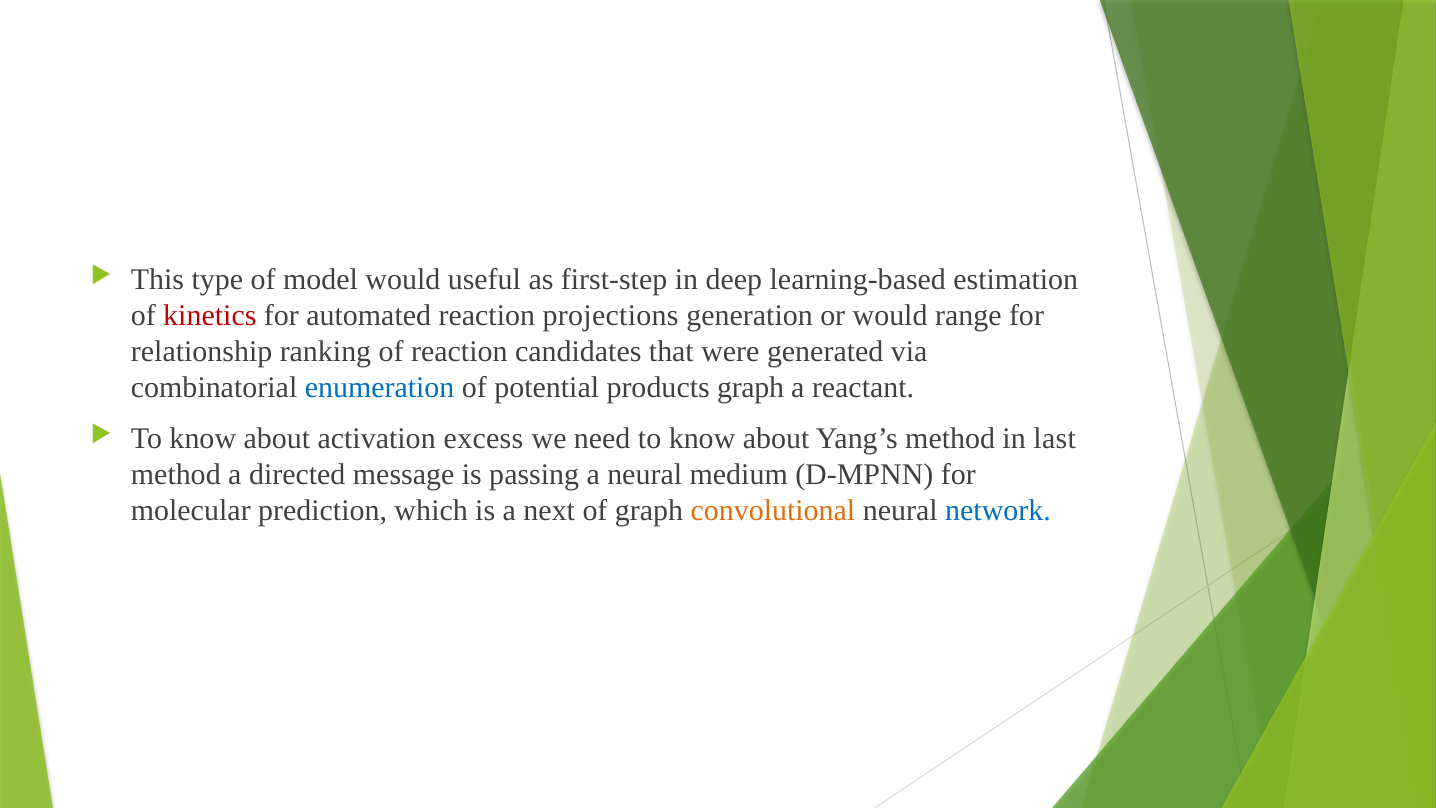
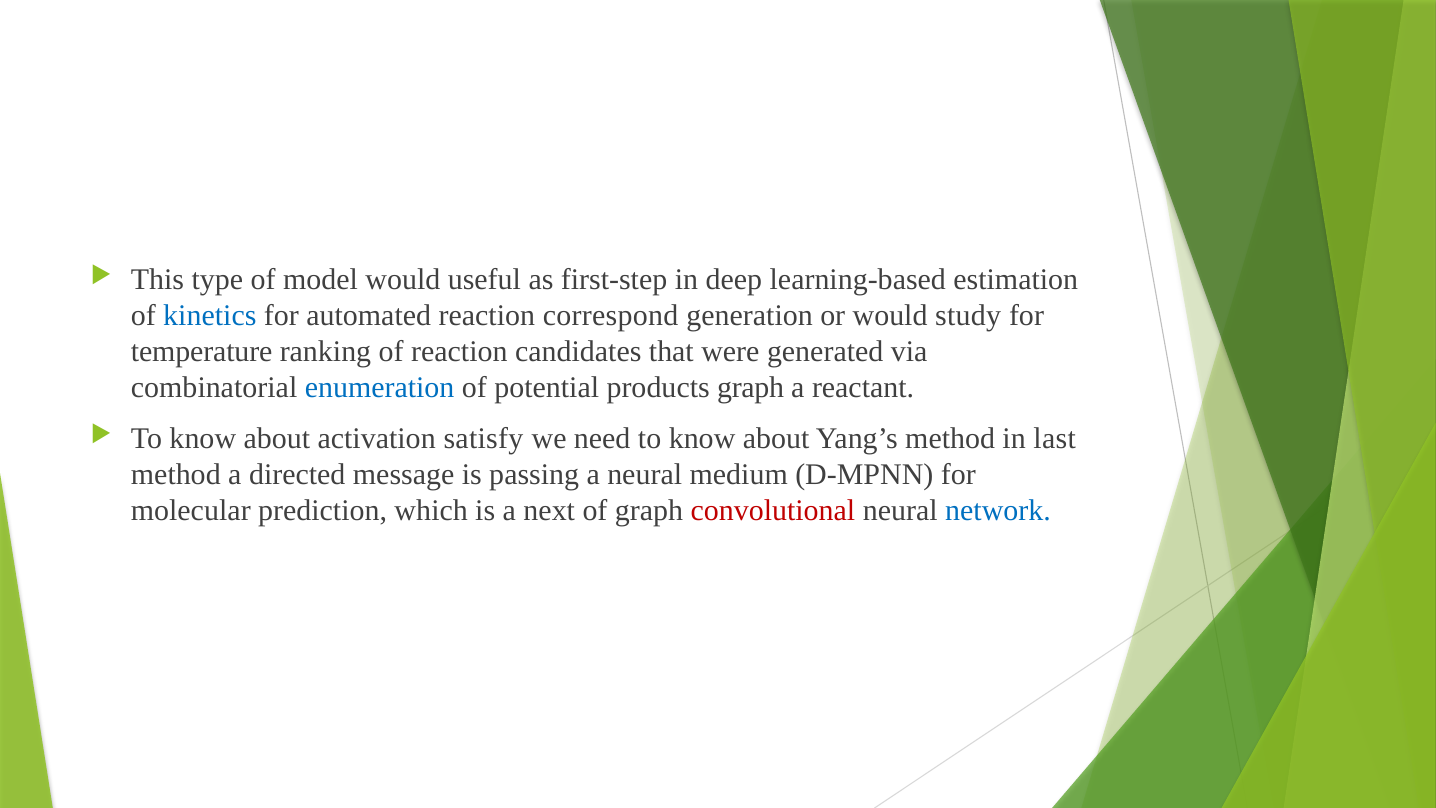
kinetics colour: red -> blue
projections: projections -> correspond
range: range -> study
relationship: relationship -> temperature
excess: excess -> satisfy
convolutional colour: orange -> red
